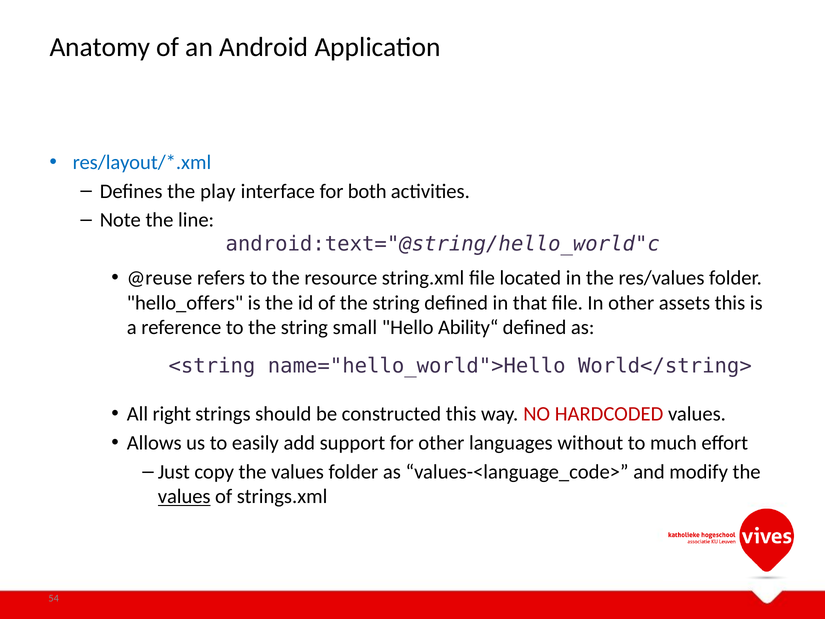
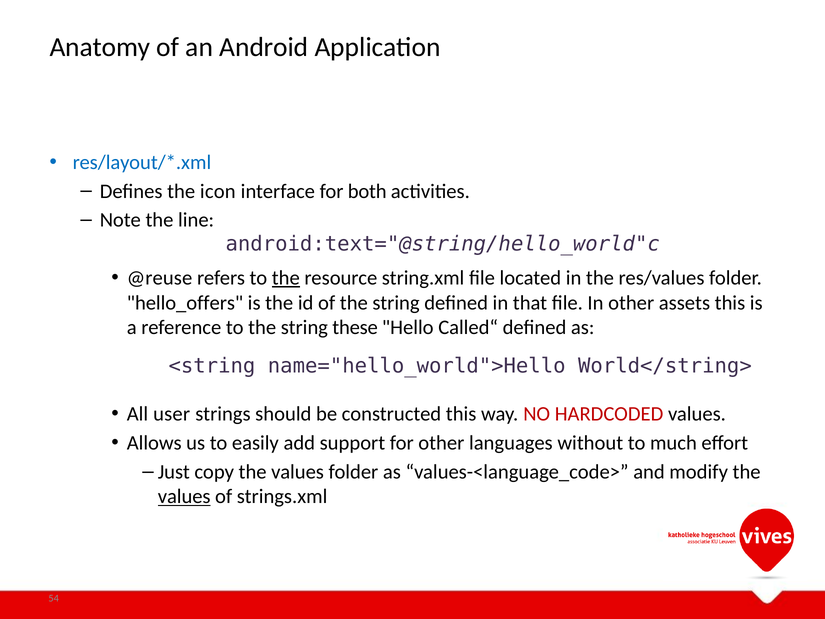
play: play -> icon
the at (286, 278) underline: none -> present
small: small -> these
Ability“: Ability“ -> Called“
right: right -> user
